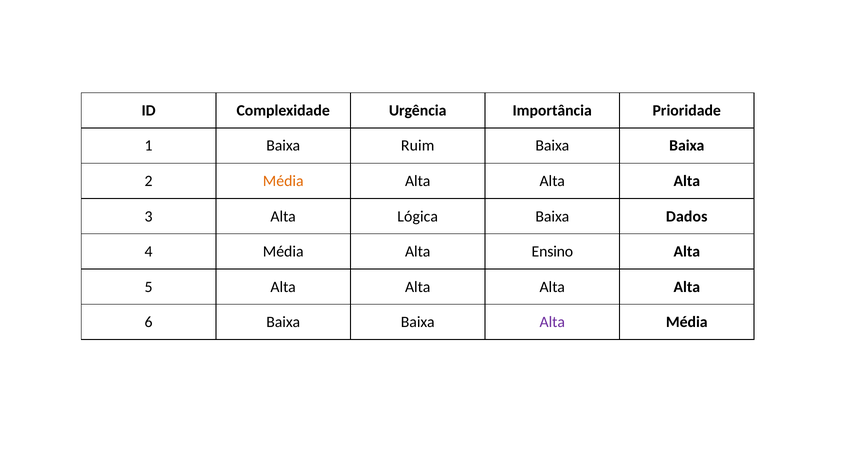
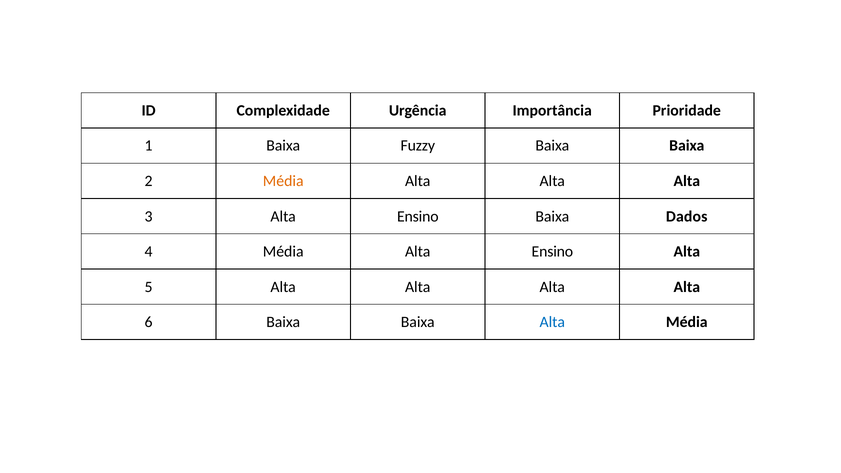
Ruim: Ruim -> Fuzzy
3 Alta Lógica: Lógica -> Ensino
Alta at (552, 322) colour: purple -> blue
